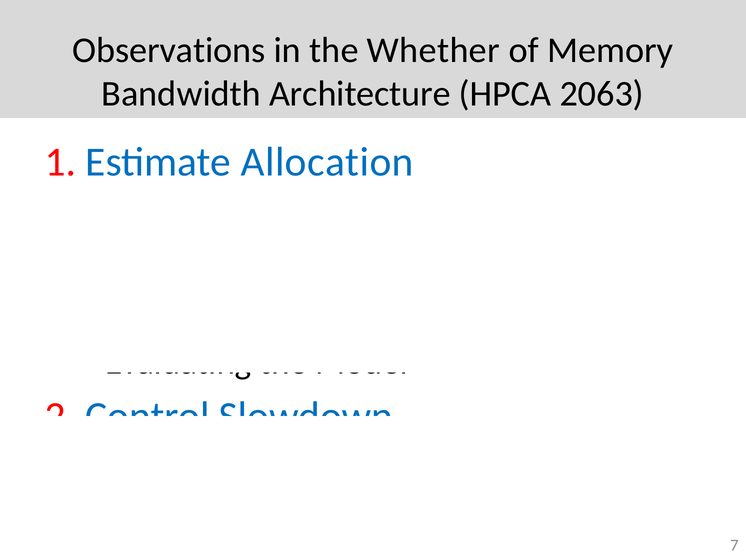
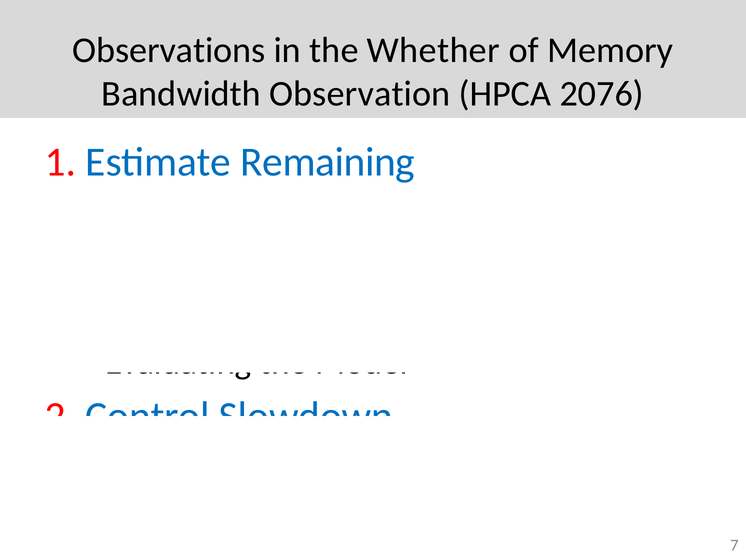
Architecture: Architecture -> Observation
2063: 2063 -> 2076
Allocation: Allocation -> Remaining
